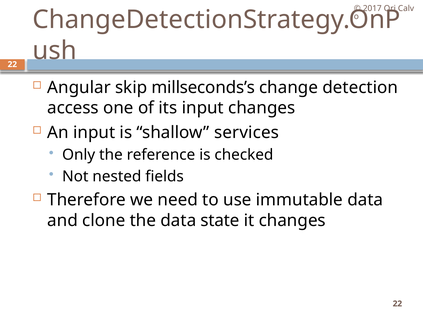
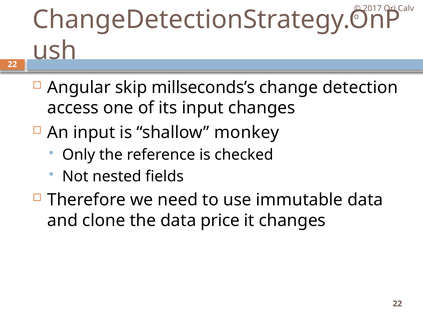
services: services -> monkey
state: state -> price
